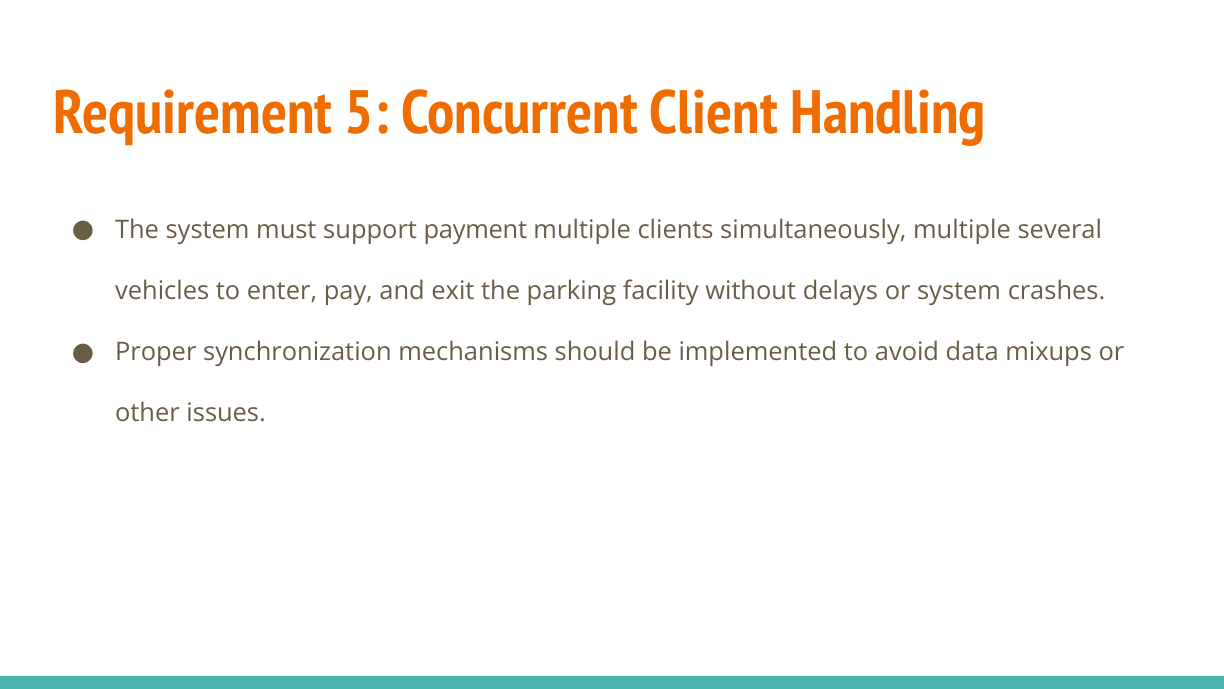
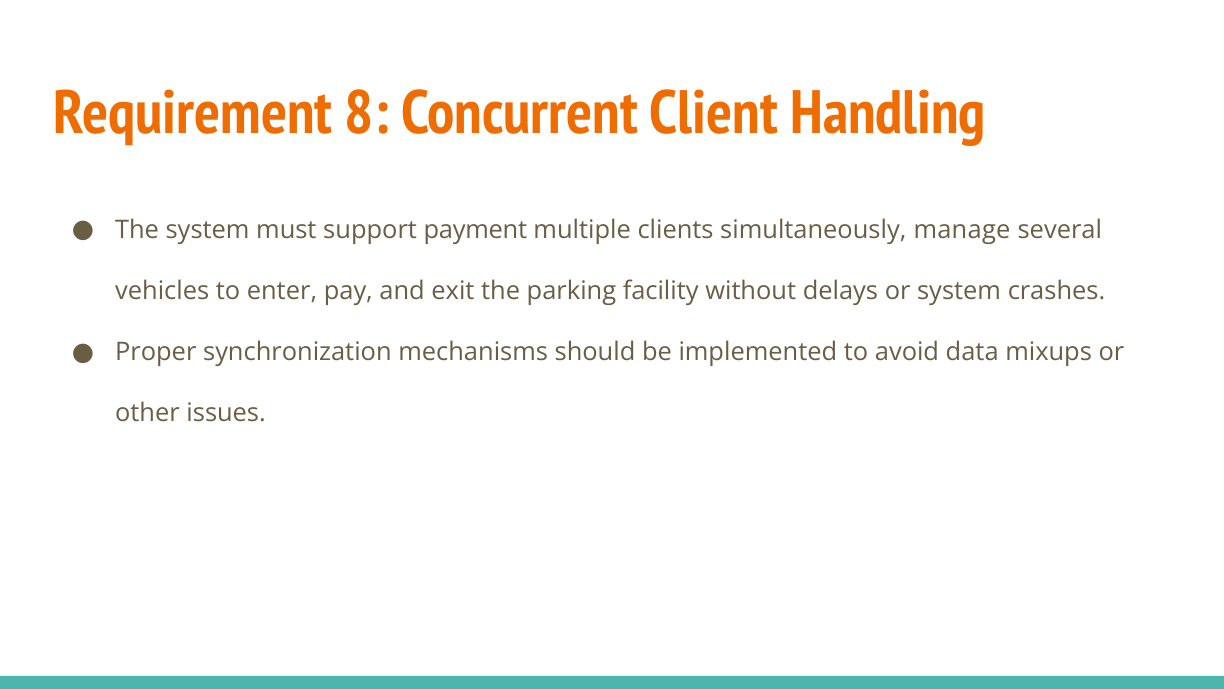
5: 5 -> 8
simultaneously multiple: multiple -> manage
